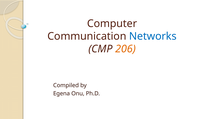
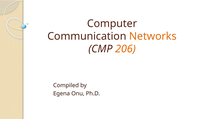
Networks colour: blue -> orange
